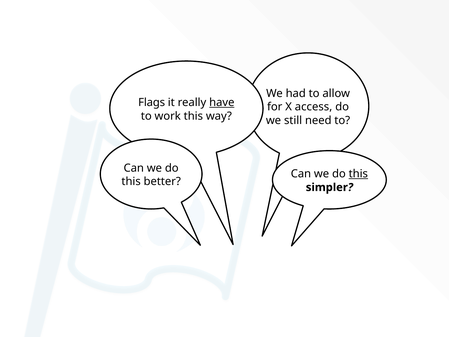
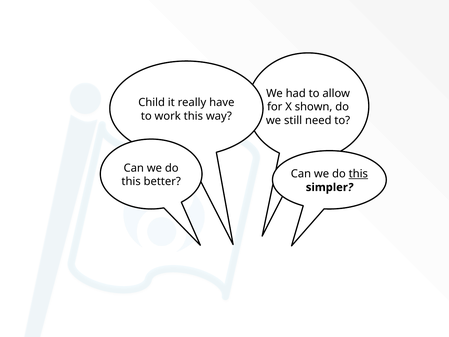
Flags: Flags -> Child
have underline: present -> none
access: access -> shown
